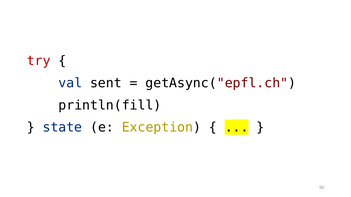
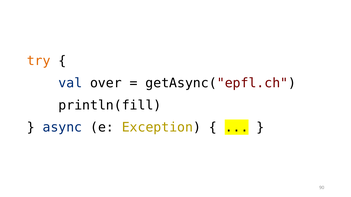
try colour: red -> orange
sent: sent -> over
state: state -> async
